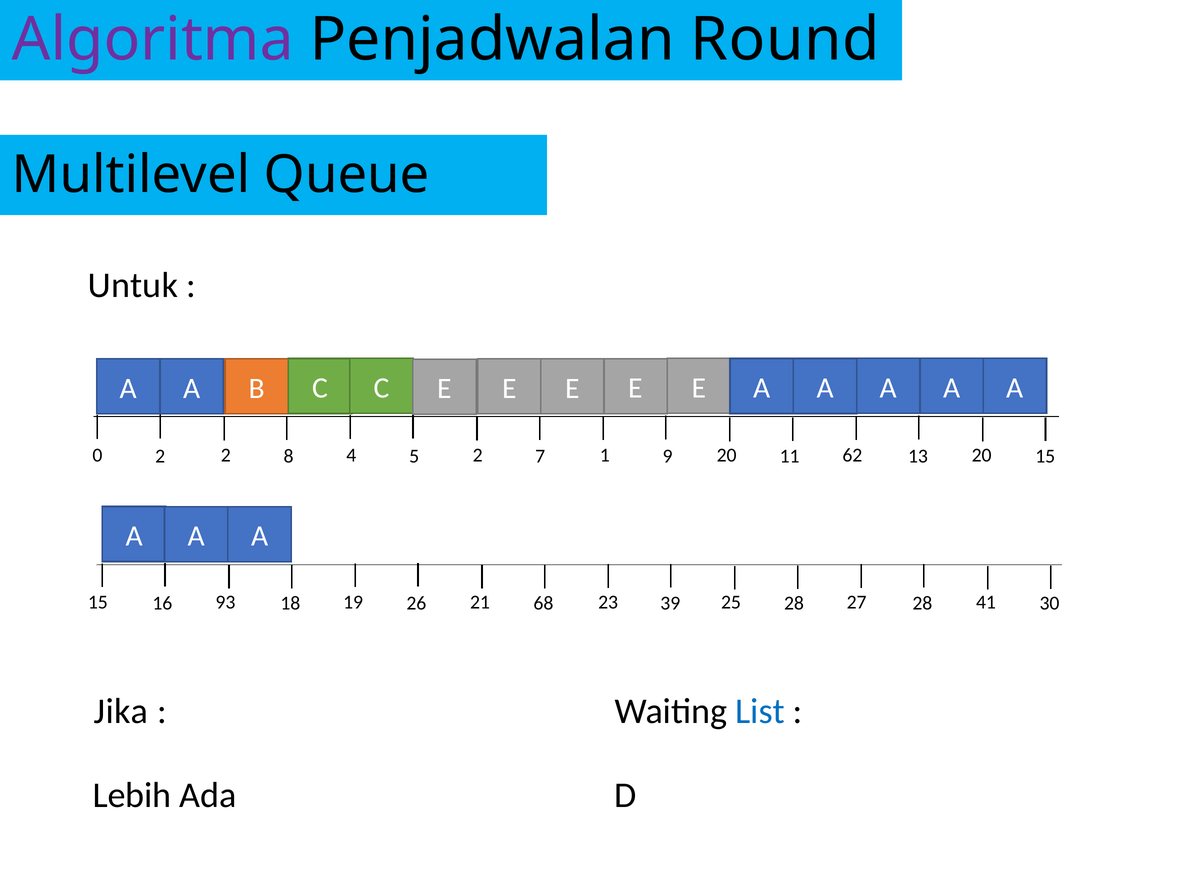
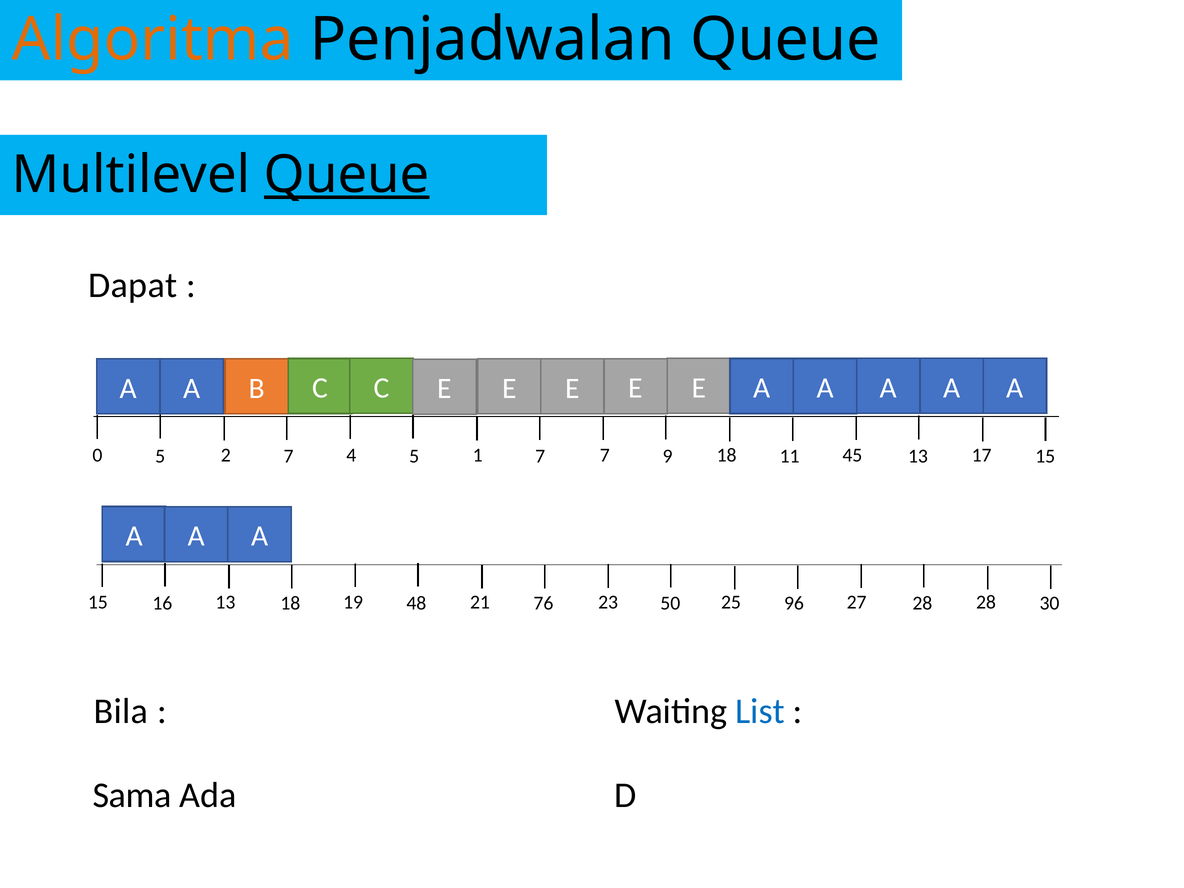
Algoritma colour: purple -> orange
Penjadwalan Round: Round -> Queue
Queue at (347, 175) underline: none -> present
Untuk: Untuk -> Dapat
0 2: 2 -> 5
2 8: 8 -> 7
5 2: 2 -> 1
7 1: 1 -> 7
9 20: 20 -> 18
62: 62 -> 45
13 20: 20 -> 17
16 93: 93 -> 13
26: 26 -> 48
68: 68 -> 76
39: 39 -> 50
25 28: 28 -> 96
28 41: 41 -> 28
Jika: Jika -> Bila
Lebih: Lebih -> Sama
